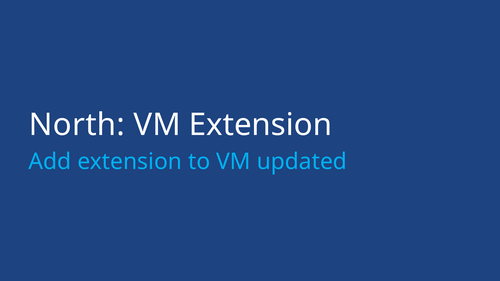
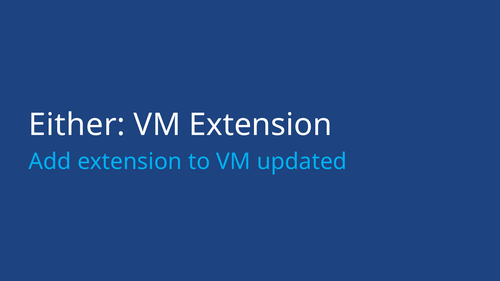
North: North -> Either
